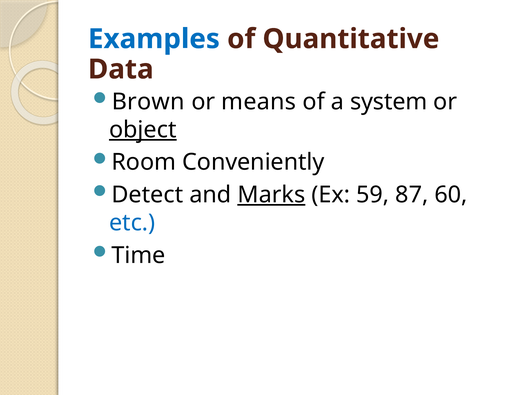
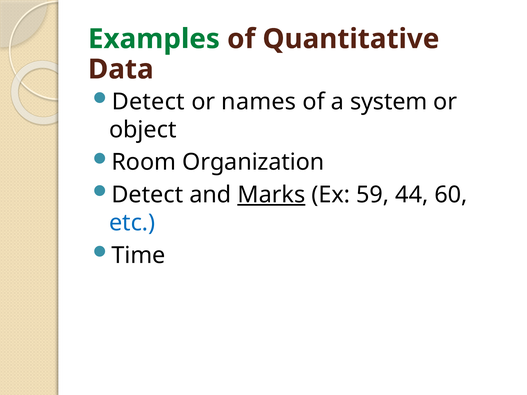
Examples colour: blue -> green
Brown at (148, 102): Brown -> Detect
means: means -> names
object underline: present -> none
Conveniently: Conveniently -> Organization
87: 87 -> 44
